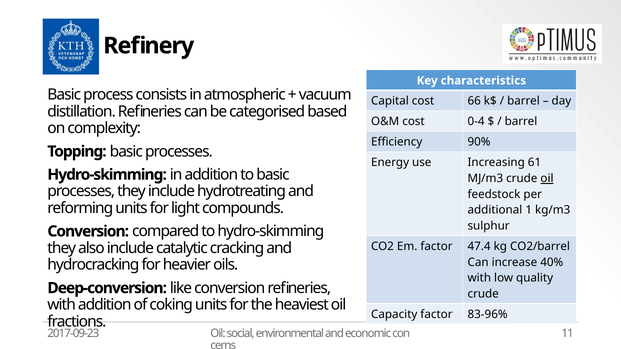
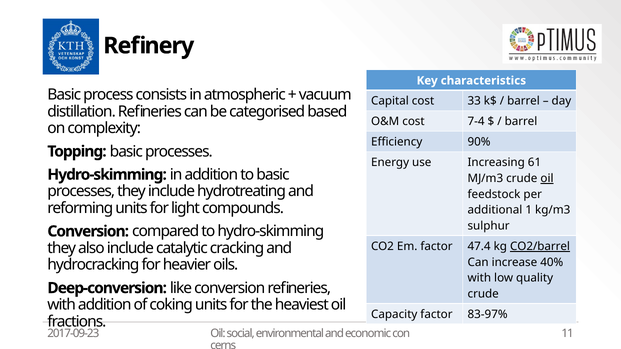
66: 66 -> 33
0-4: 0-4 -> 7-4
CO2/barrel underline: none -> present
83-96%: 83-96% -> 83-97%
